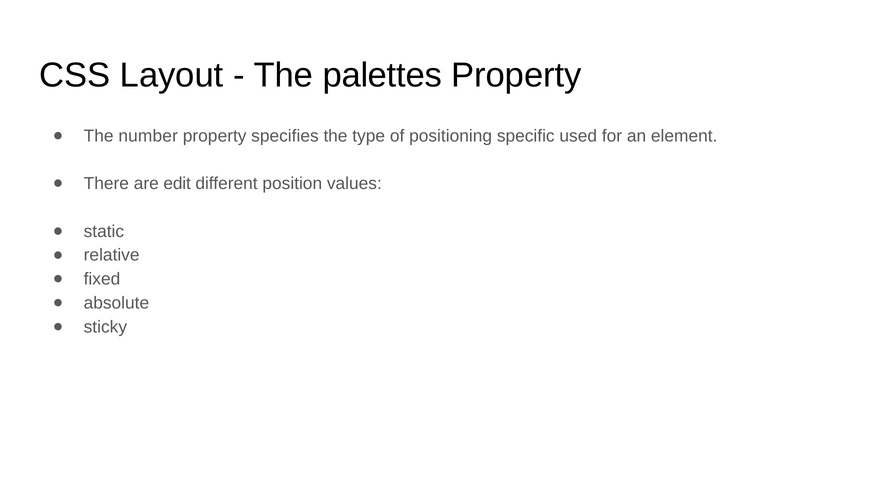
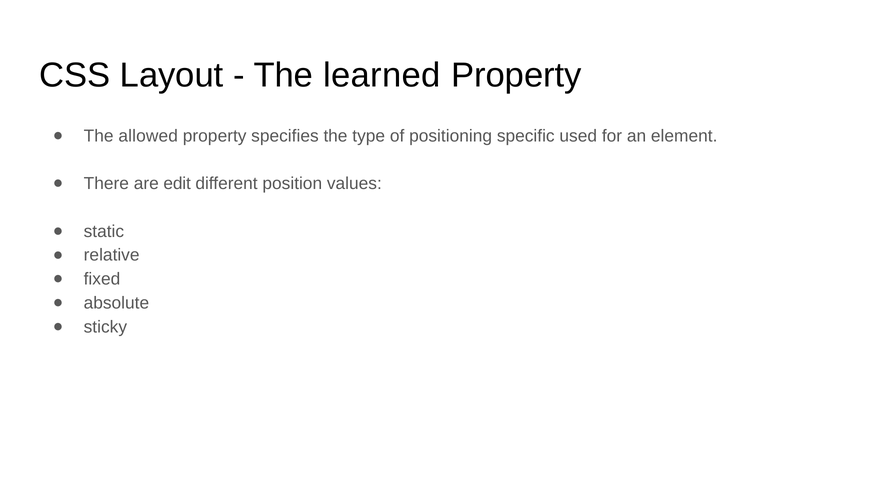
palettes: palettes -> learned
number: number -> allowed
